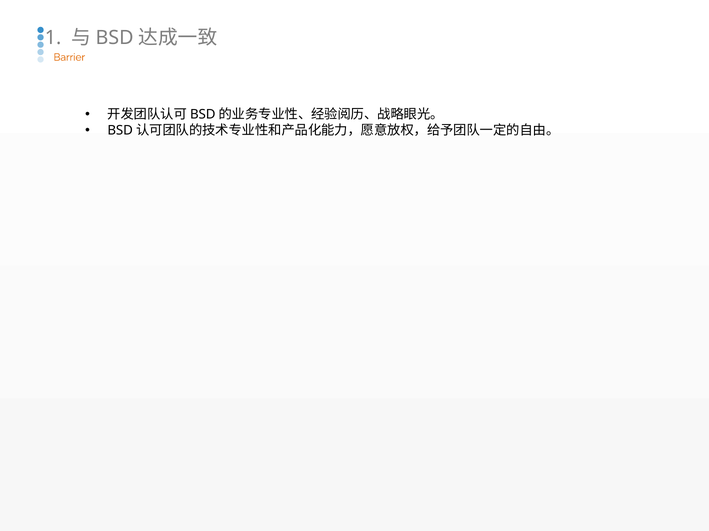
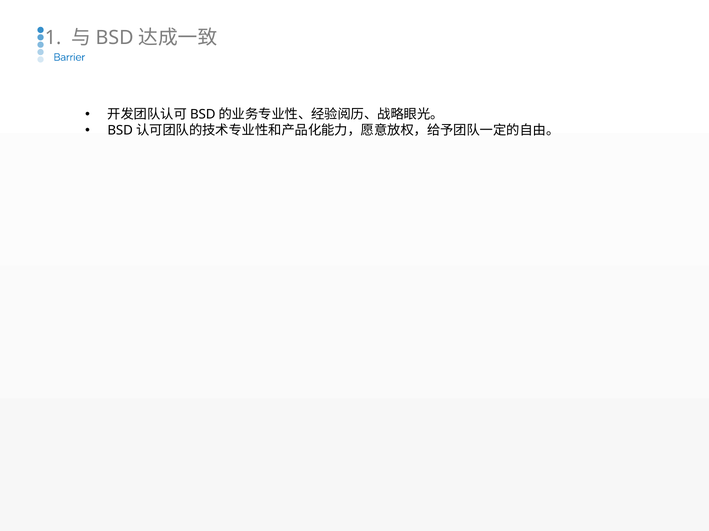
Barrier colour: orange -> blue
